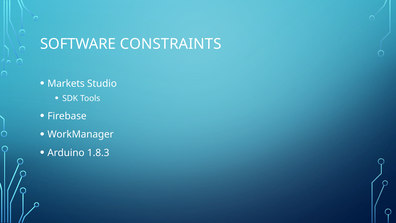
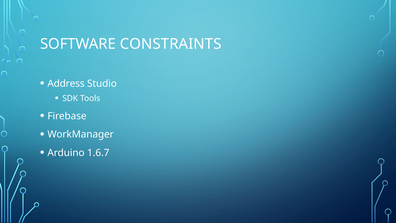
Markets: Markets -> Address
1.8.3: 1.8.3 -> 1.6.7
